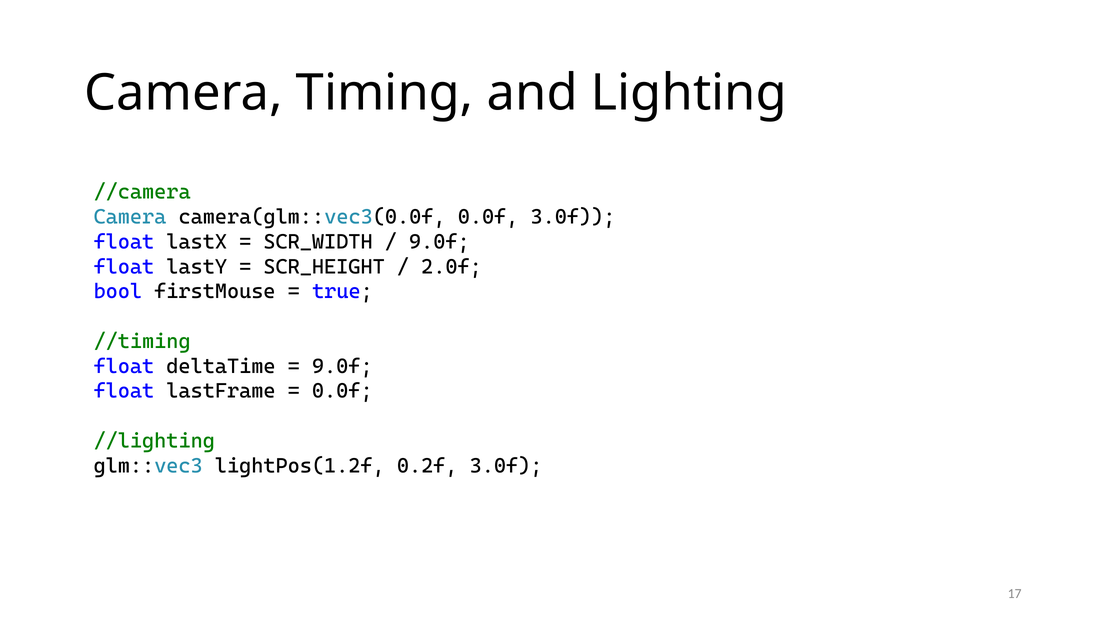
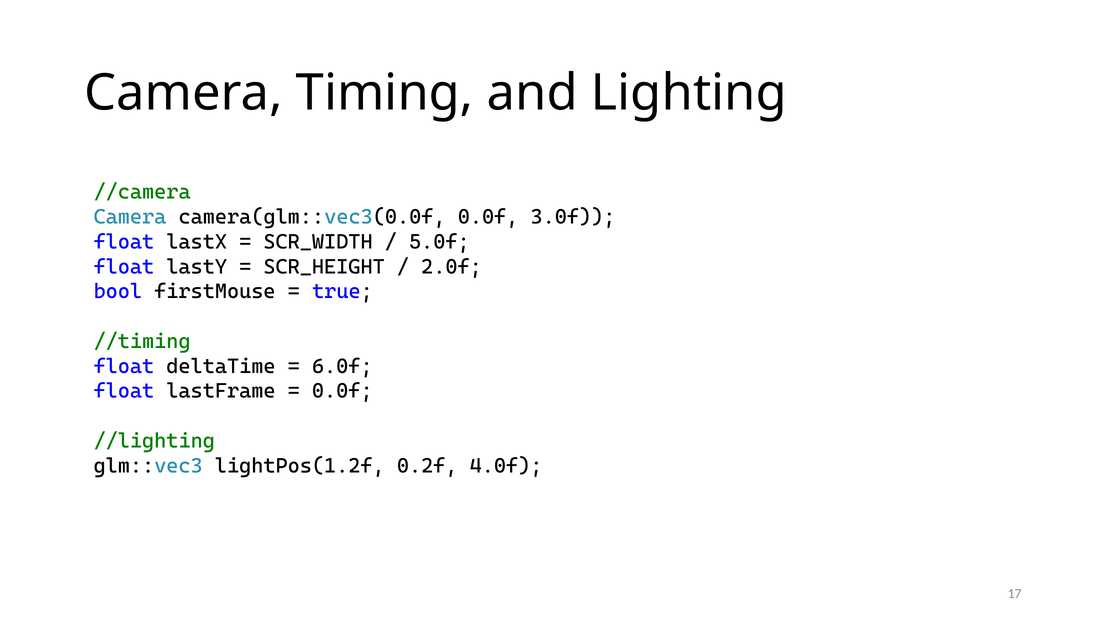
9.0f at (439, 242): 9.0f -> 5.0f
9.0f at (342, 366): 9.0f -> 6.0f
0.2f 3.0f: 3.0f -> 4.0f
